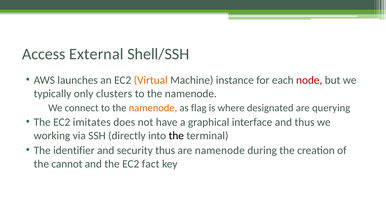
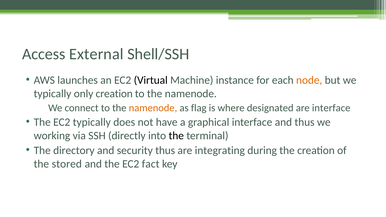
Virtual colour: orange -> black
node colour: red -> orange
only clusters: clusters -> creation
are querying: querying -> interface
EC2 imitates: imitates -> typically
identifier: identifier -> directory
are namenode: namenode -> integrating
cannot: cannot -> stored
